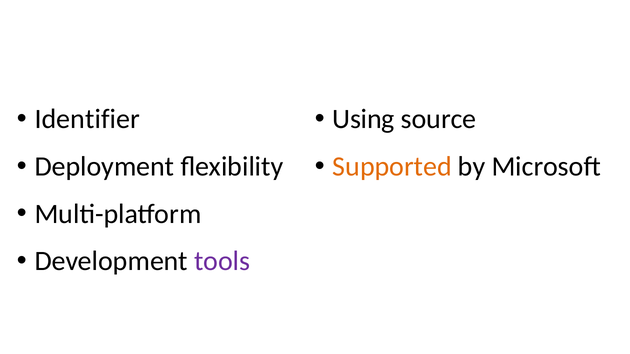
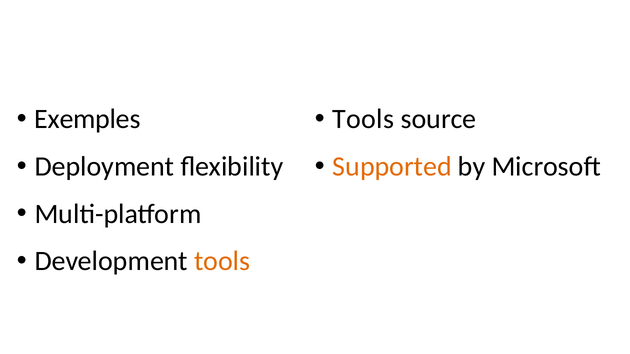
Identifier: Identifier -> Exemples
Using at (364, 119): Using -> Tools
tools at (222, 261) colour: purple -> orange
